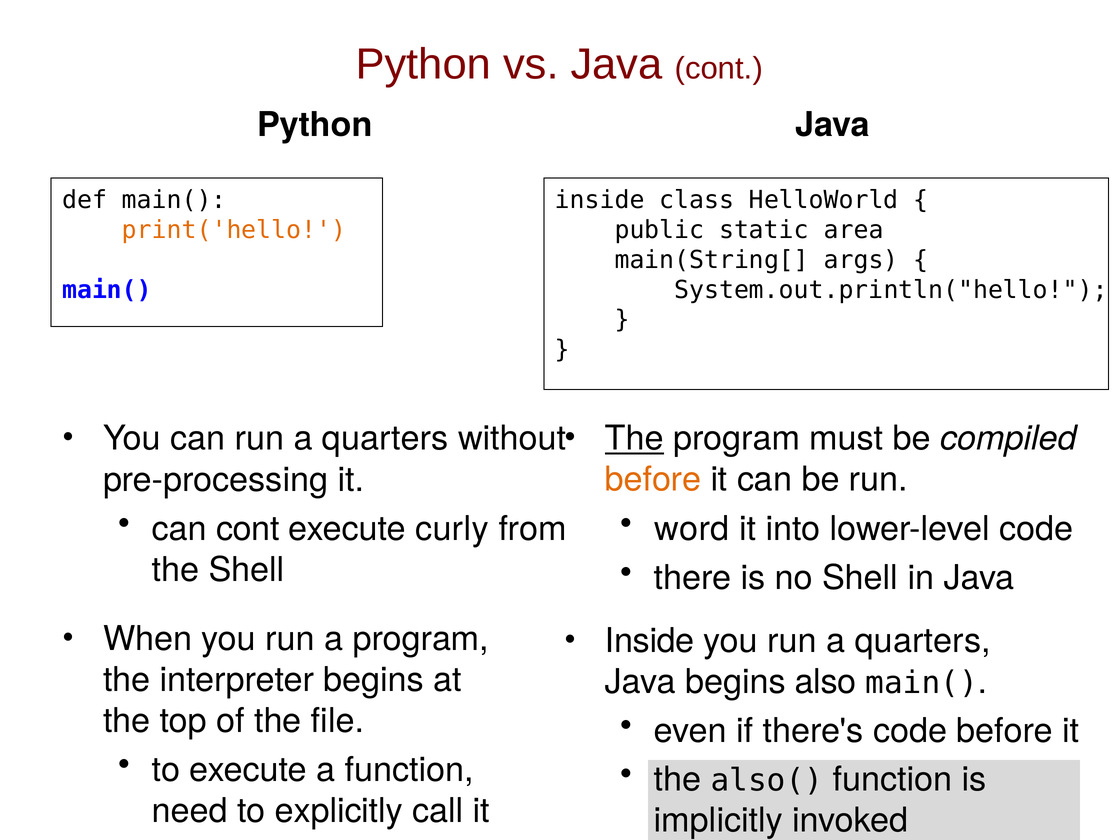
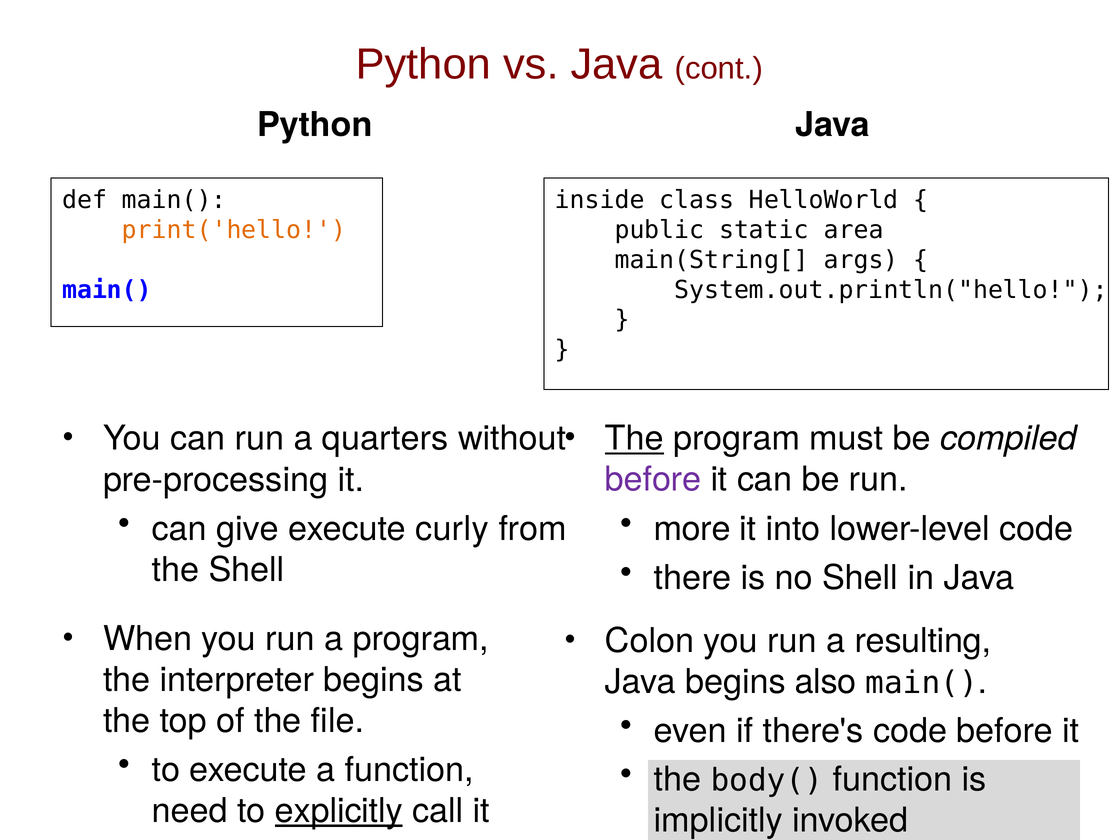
before at (653, 480) colour: orange -> purple
word: word -> more
can cont: cont -> give
Inside at (650, 641): Inside -> Colon
you run a quarters: quarters -> resulting
also(: also( -> body(
explicitly underline: none -> present
